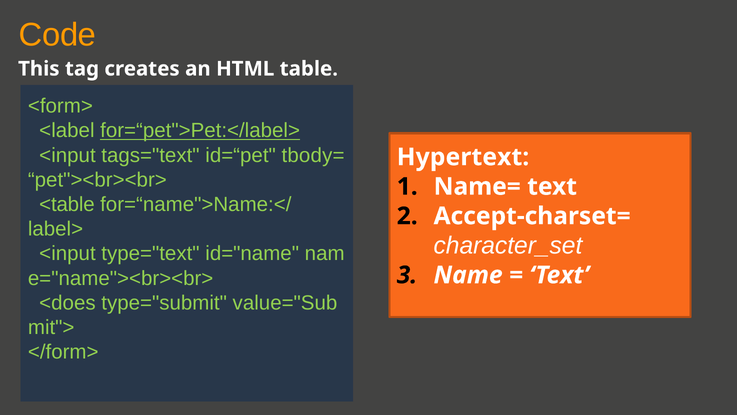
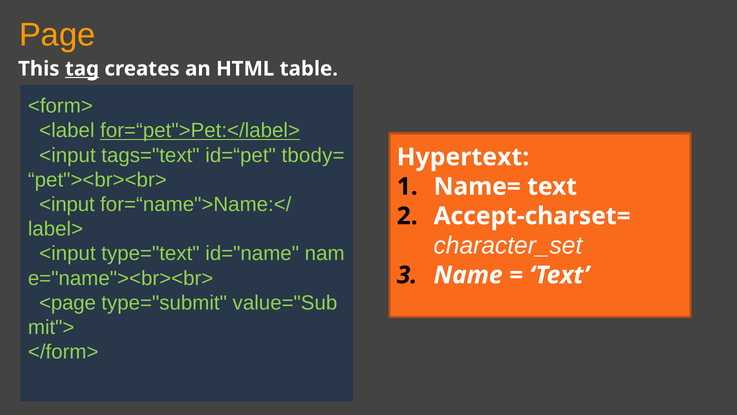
Code: Code -> Page
tag underline: none -> present
<table at (67, 204): <table -> <input
<does: <does -> <page
